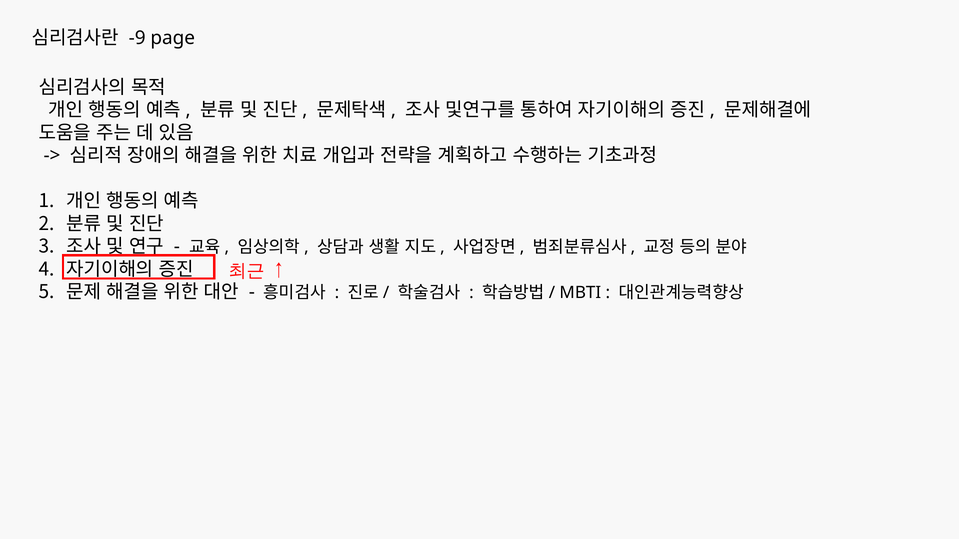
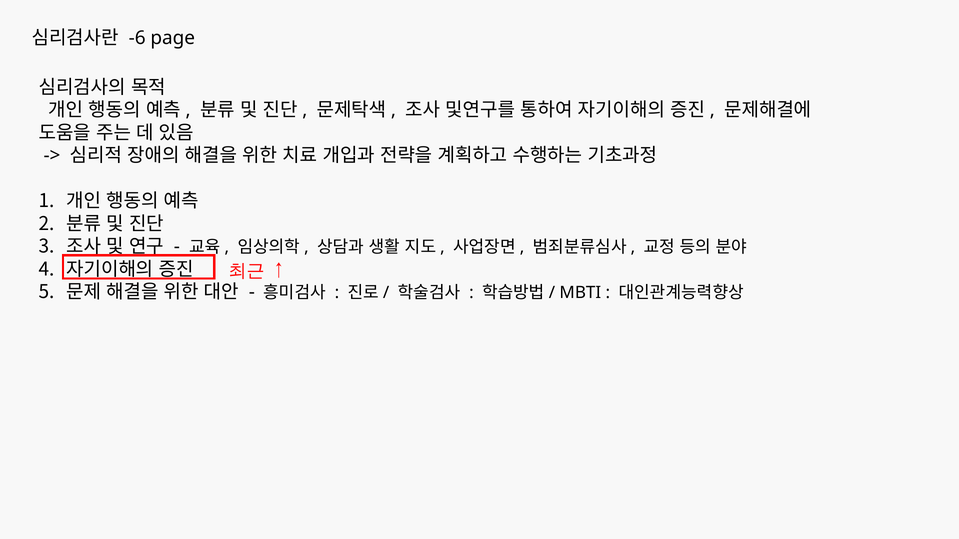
-9: -9 -> -6
